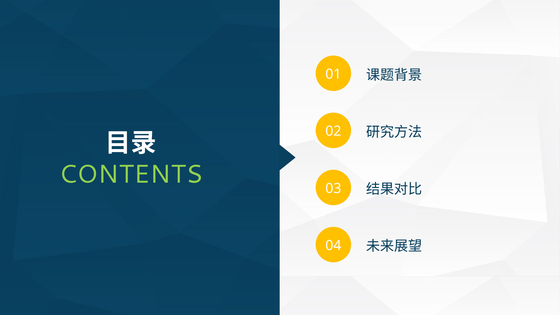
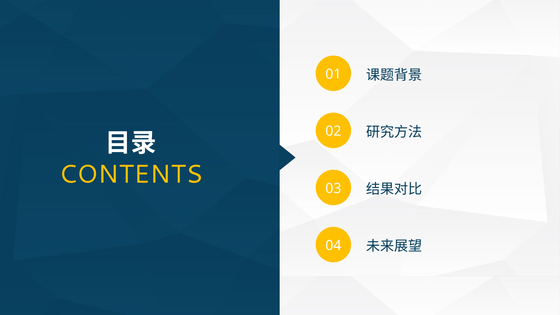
CONTENTS colour: light green -> yellow
